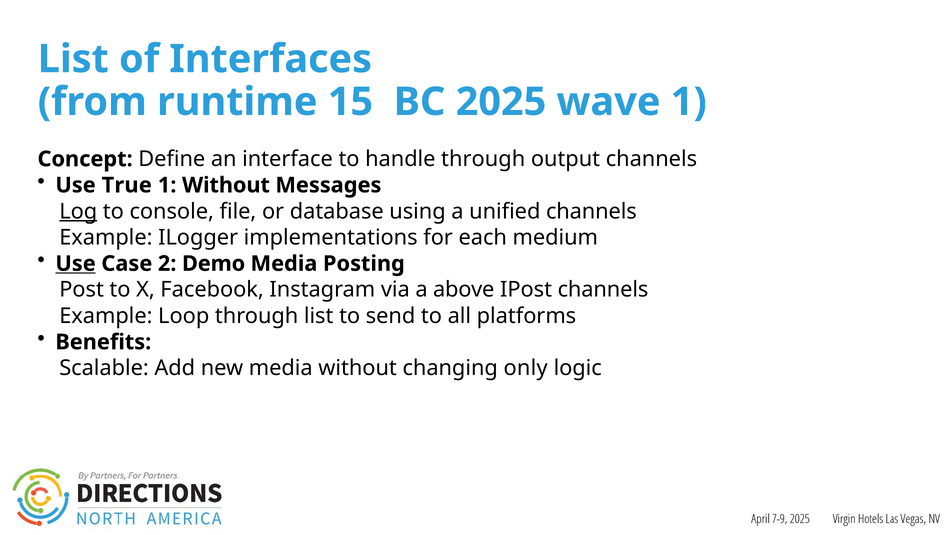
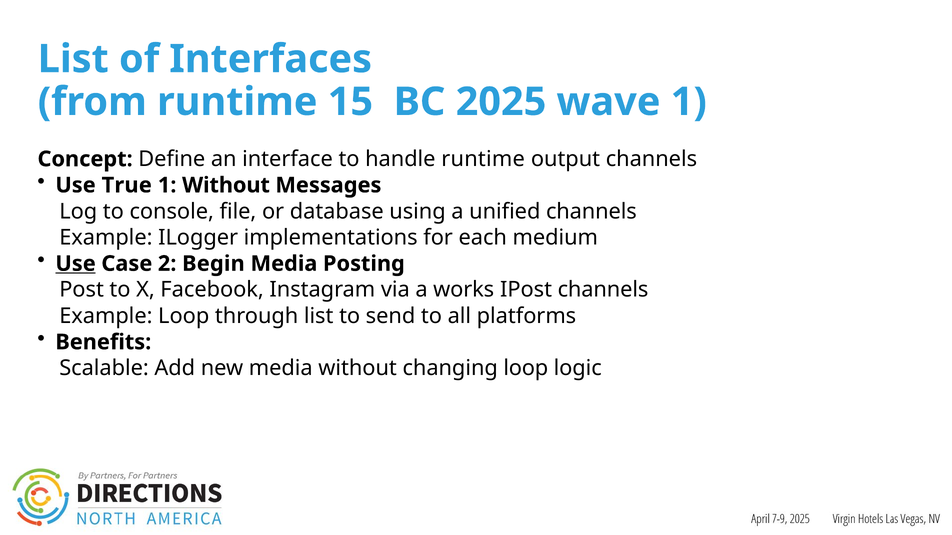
handle through: through -> runtime
Log underline: present -> none
Demo: Demo -> Begin
above: above -> works
changing only: only -> loop
